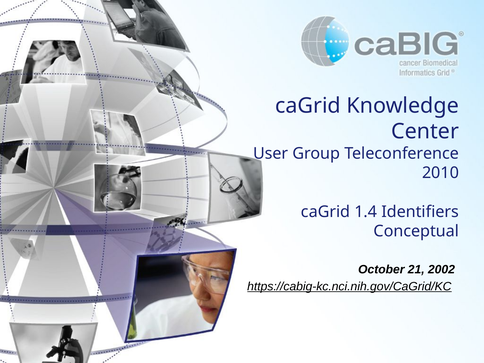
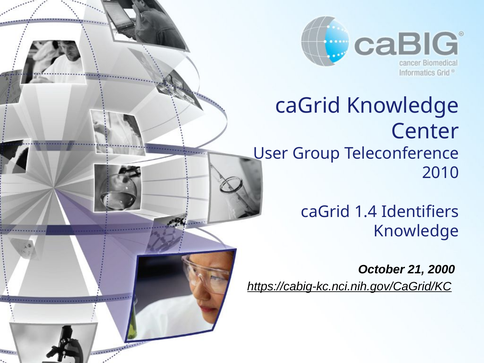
Conceptual at (416, 231): Conceptual -> Knowledge
2002: 2002 -> 2000
